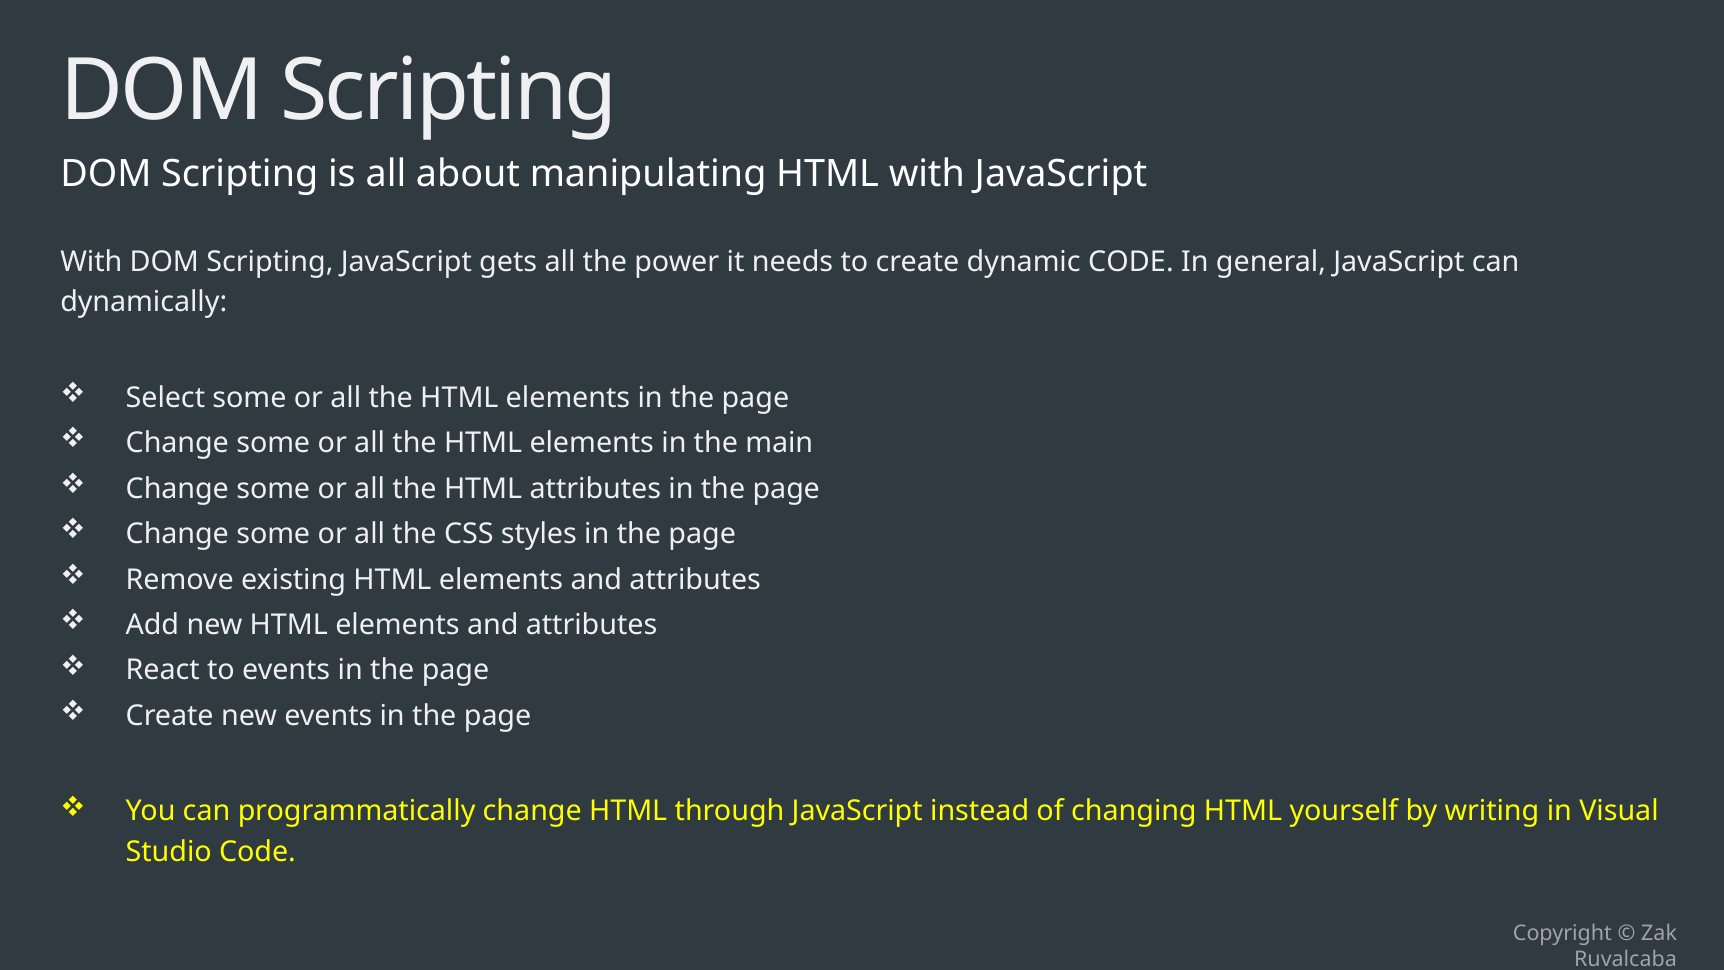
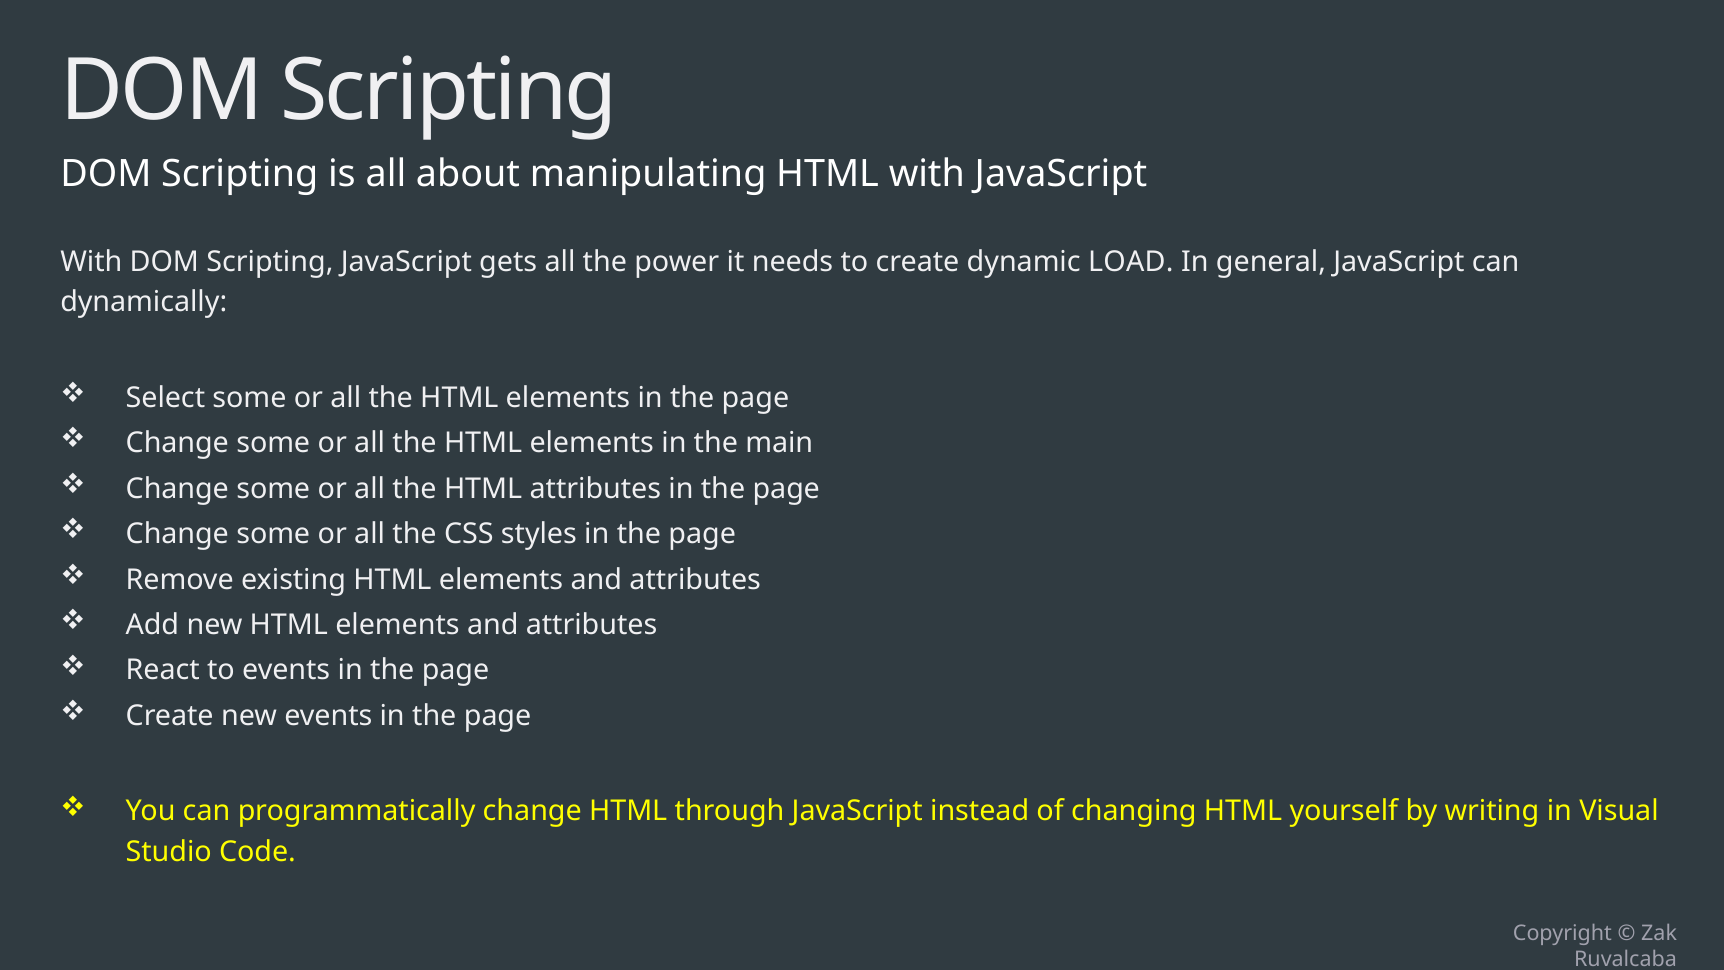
dynamic CODE: CODE -> LOAD
